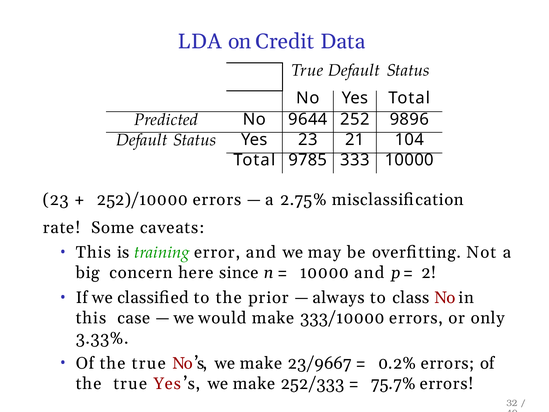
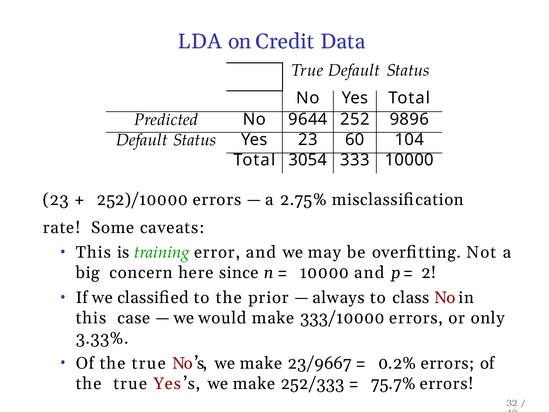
21: 21 -> 60
9785: 9785 -> 3054
